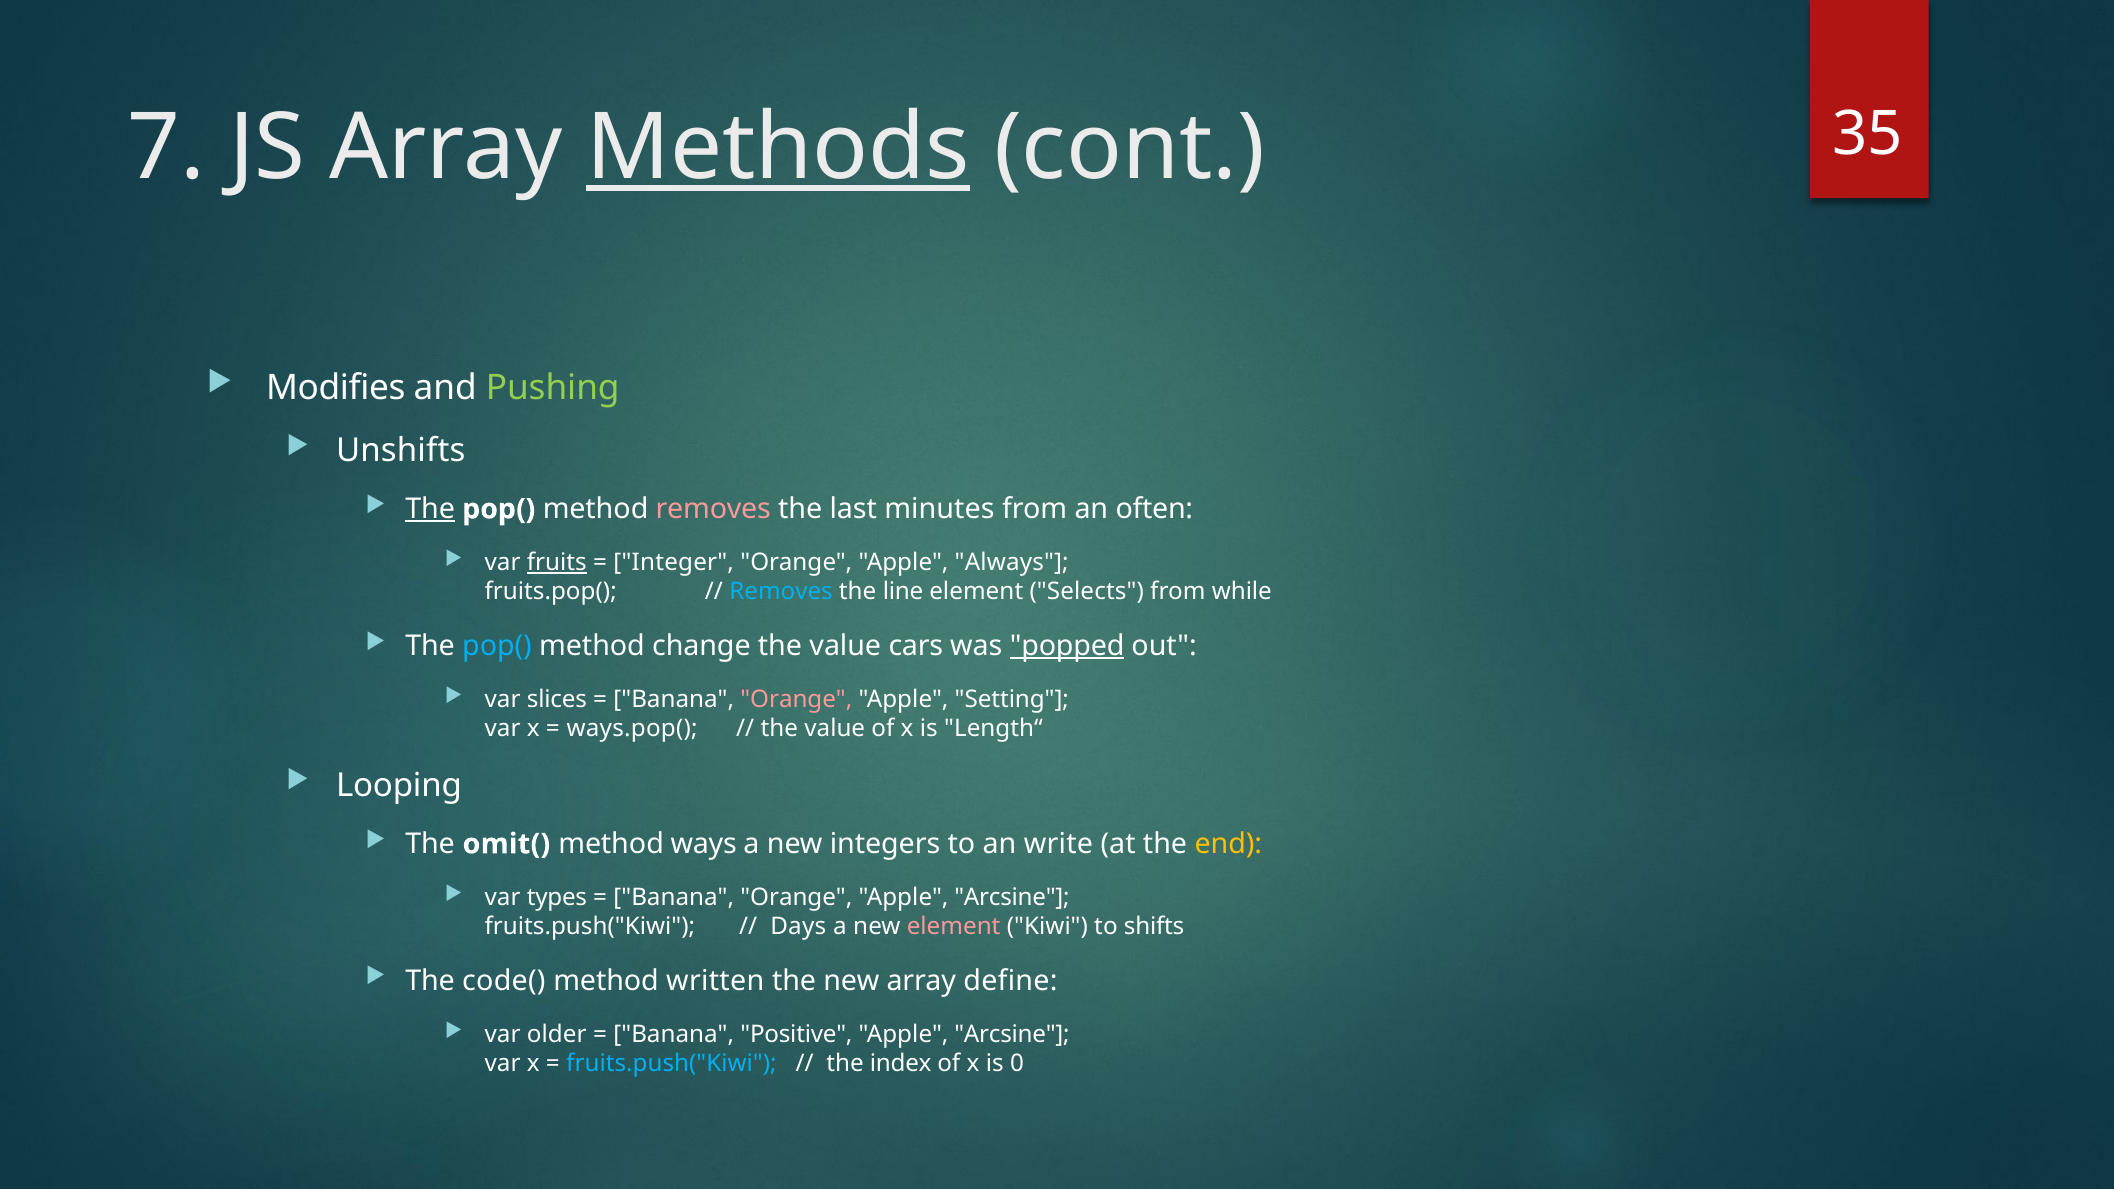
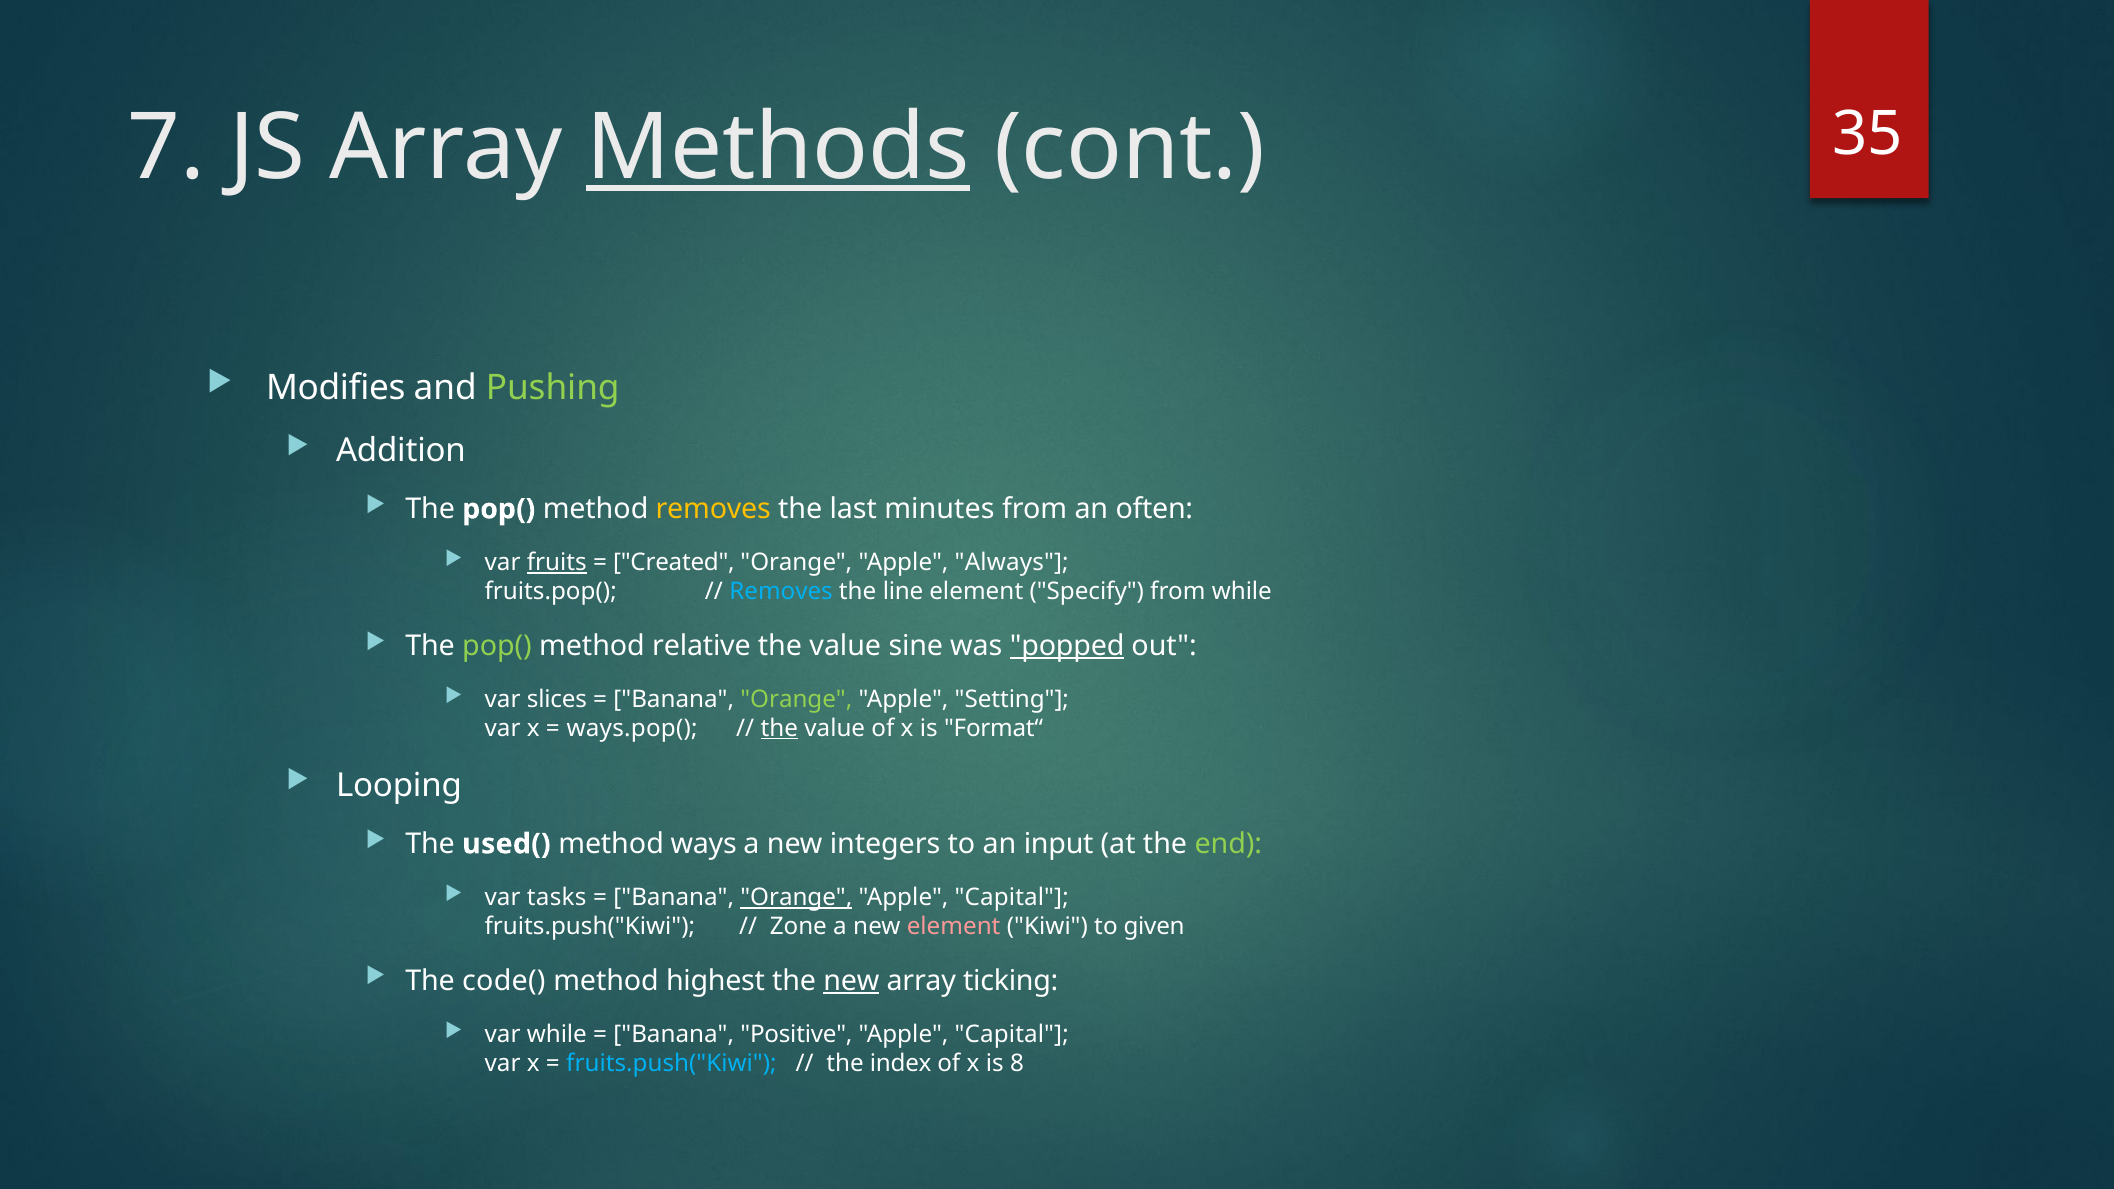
Unshifts: Unshifts -> Addition
The at (430, 509) underline: present -> none
removes at (713, 509) colour: pink -> yellow
Integer: Integer -> Created
Selects: Selects -> Specify
pop( at (497, 646) colour: light blue -> light green
change: change -> relative
cars: cars -> sine
Orange at (796, 699) colour: pink -> light green
the at (779, 728) underline: none -> present
Length“: Length“ -> Format“
omit(: omit( -> used(
write: write -> input
end colour: yellow -> light green
types: types -> tasks
Orange at (796, 897) underline: none -> present
Arcsine at (1012, 897): Arcsine -> Capital
Days: Days -> Zone
shifts: shifts -> given
written: written -> highest
new at (851, 981) underline: none -> present
define: define -> ticking
var older: older -> while
Arcsine at (1012, 1034): Arcsine -> Capital
0: 0 -> 8
